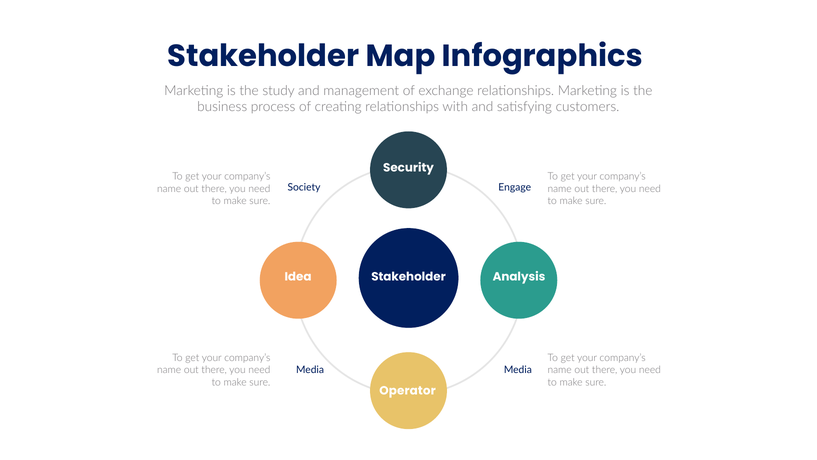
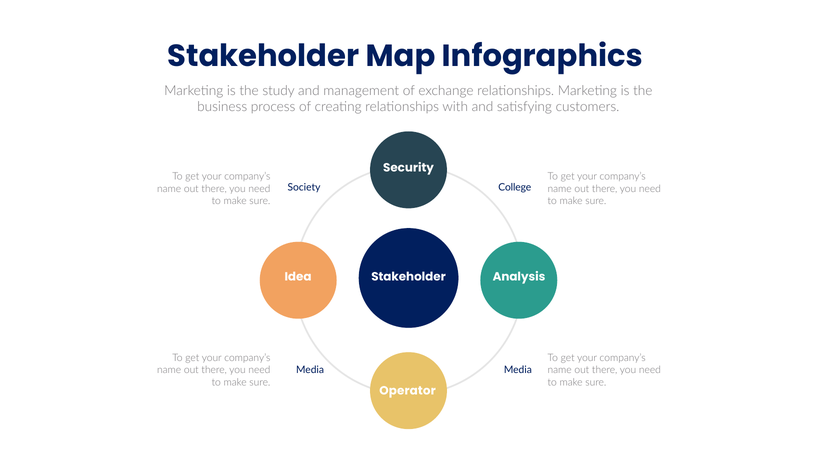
Engage: Engage -> College
